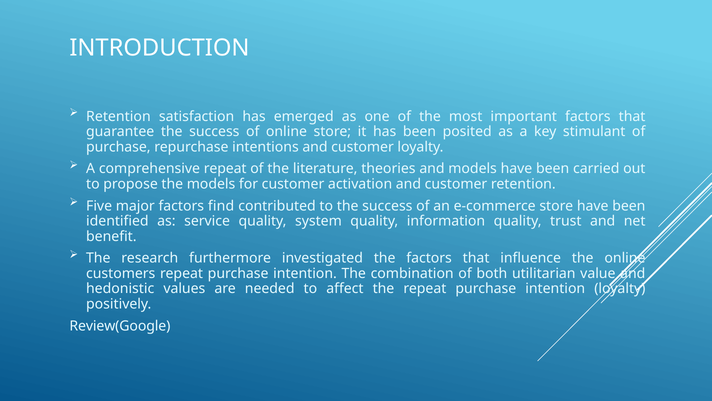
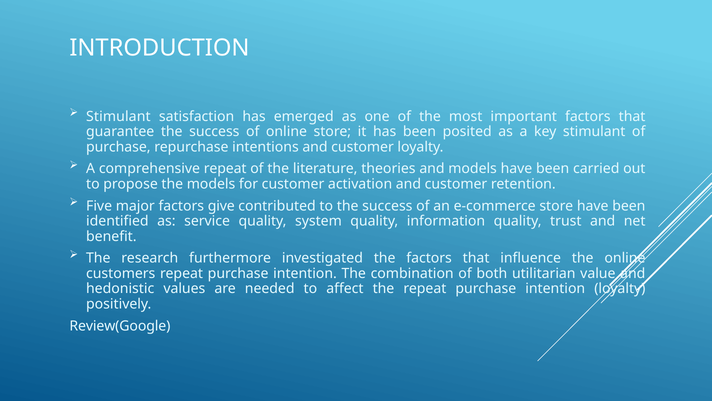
Retention at (118, 116): Retention -> Stimulant
find: find -> give
